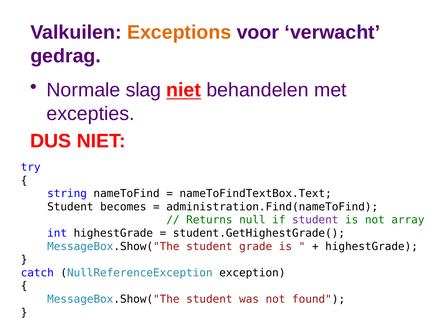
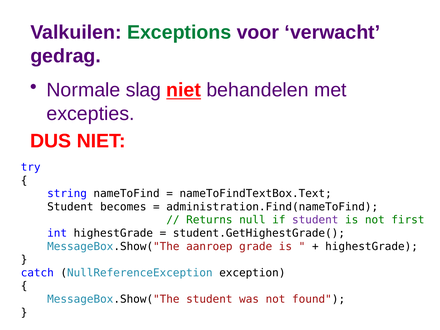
Exceptions colour: orange -> green
array: array -> first
student at (209, 246): student -> aanroep
